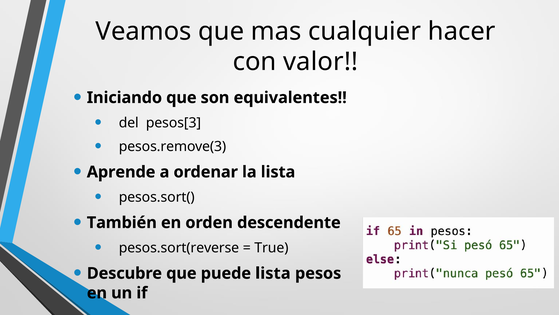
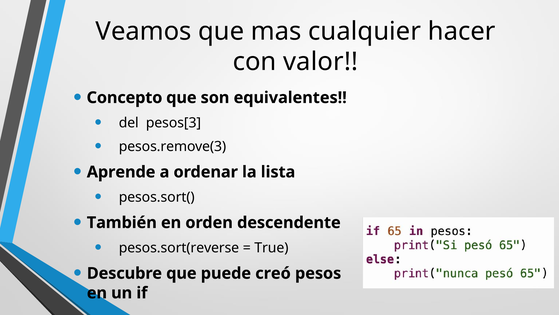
Iniciando: Iniciando -> Concepto
puede lista: lista -> creó
